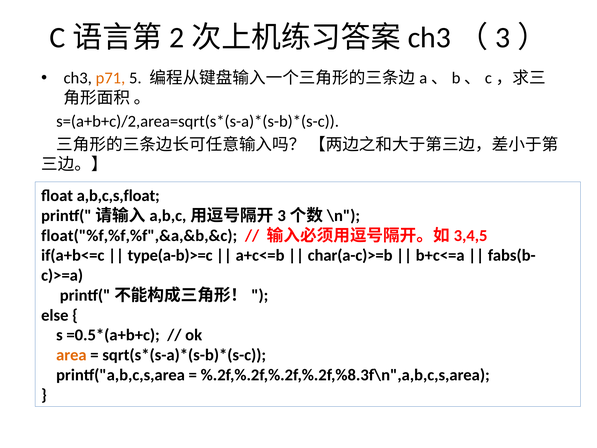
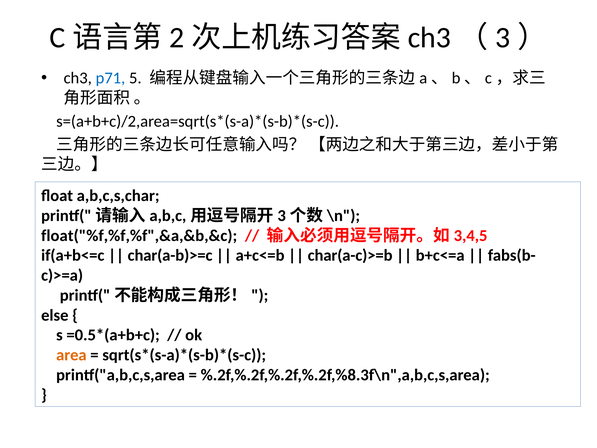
p71 colour: orange -> blue
a,b,c,s,float: a,b,c,s,float -> a,b,c,s,char
type(a-b)>=c: type(a-b)>=c -> char(a-b)>=c
